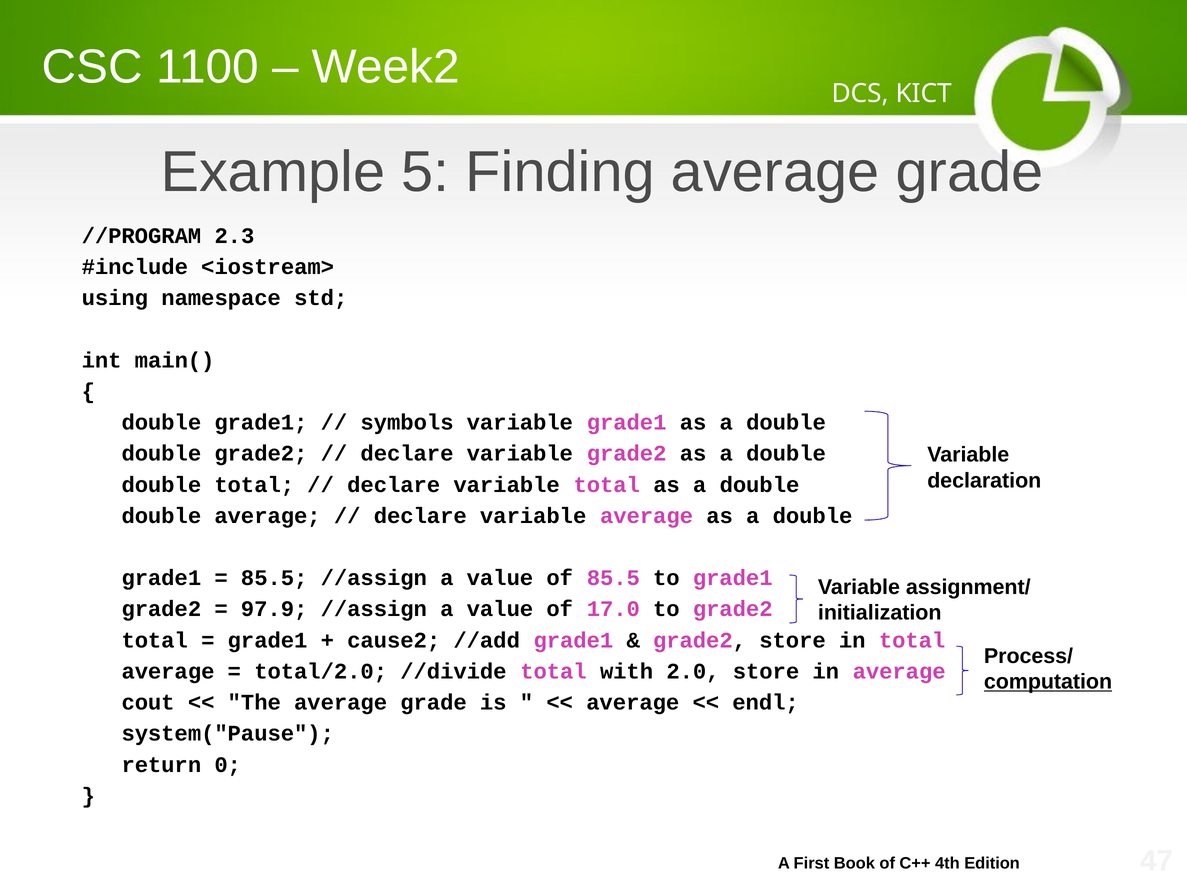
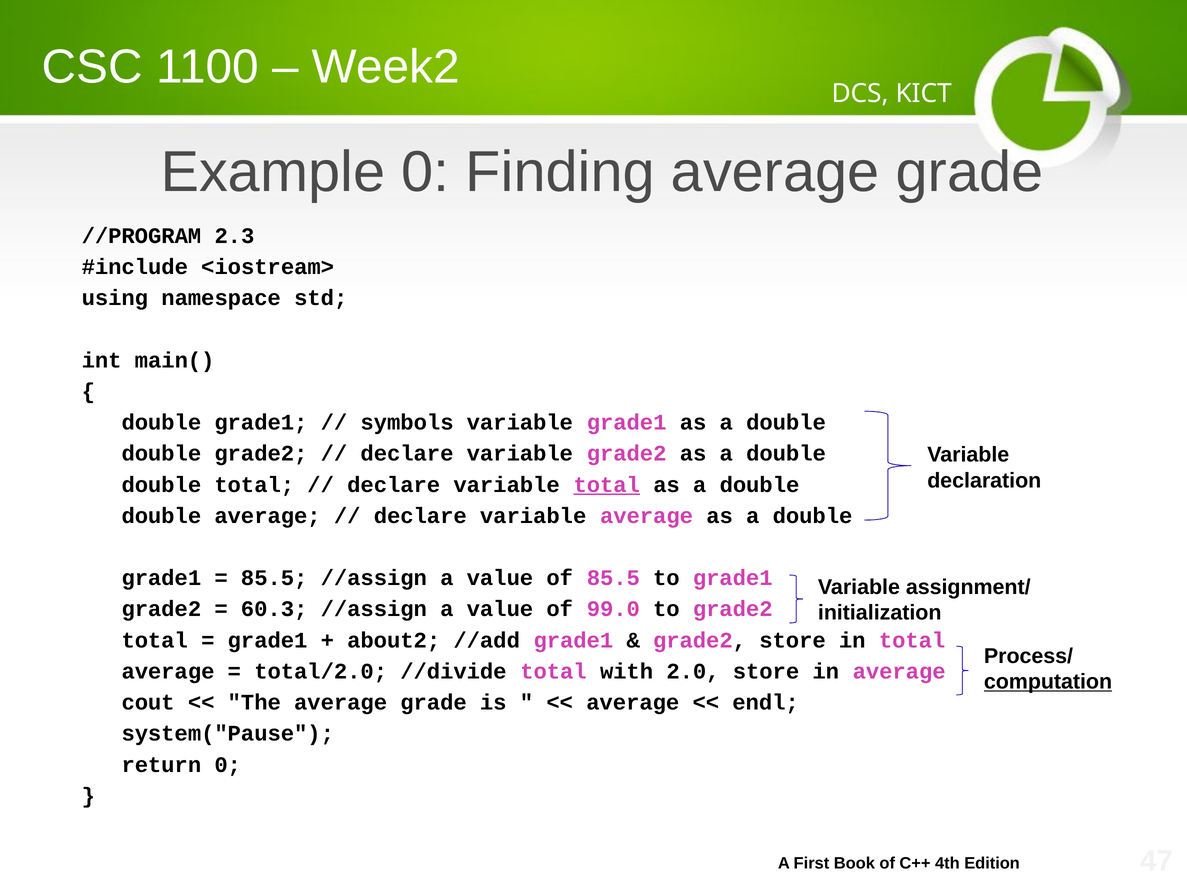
Example 5: 5 -> 0
total at (607, 485) underline: none -> present
97.9: 97.9 -> 60.3
17.0: 17.0 -> 99.0
cause2: cause2 -> about2
